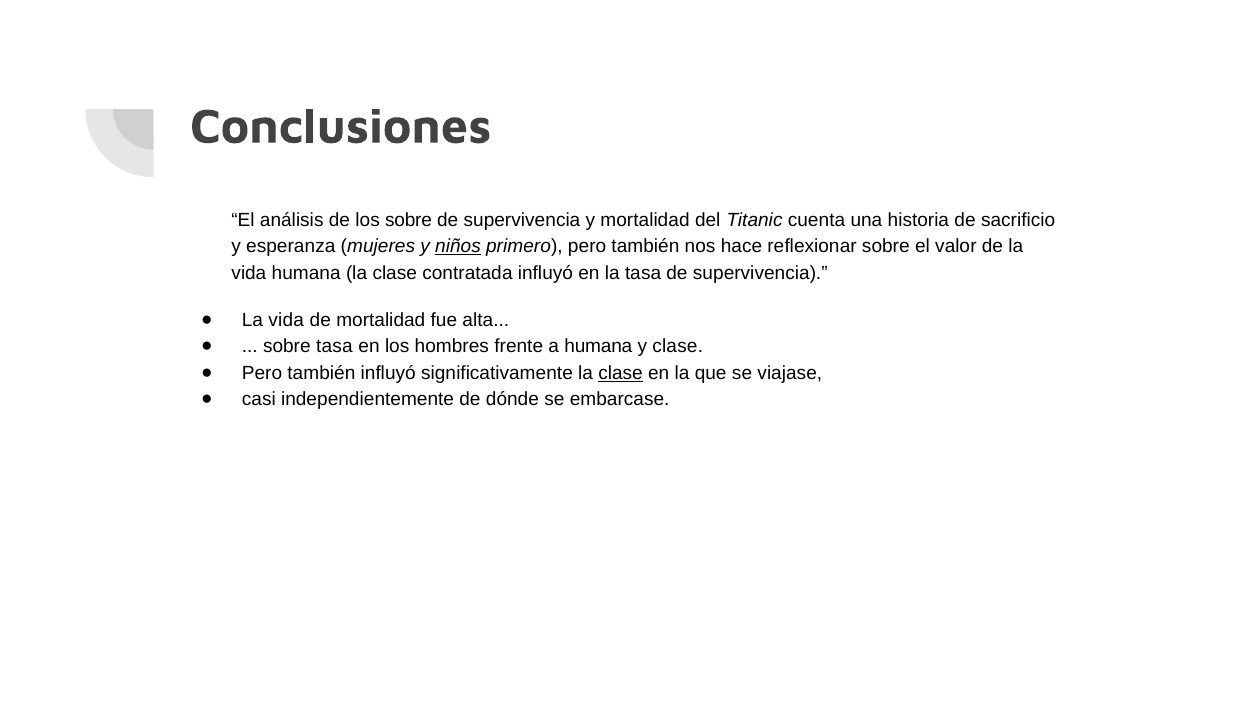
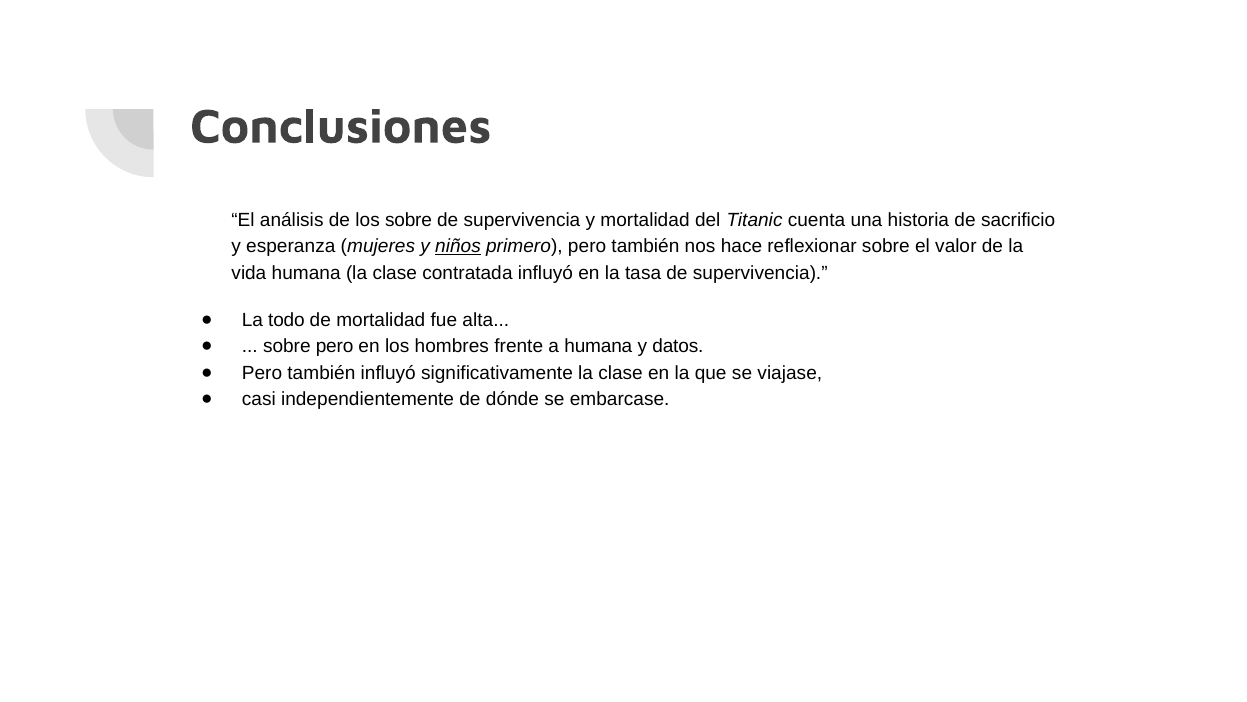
vida at (286, 320): vida -> todo
sobre tasa: tasa -> pero
y clase: clase -> datos
clase at (621, 373) underline: present -> none
